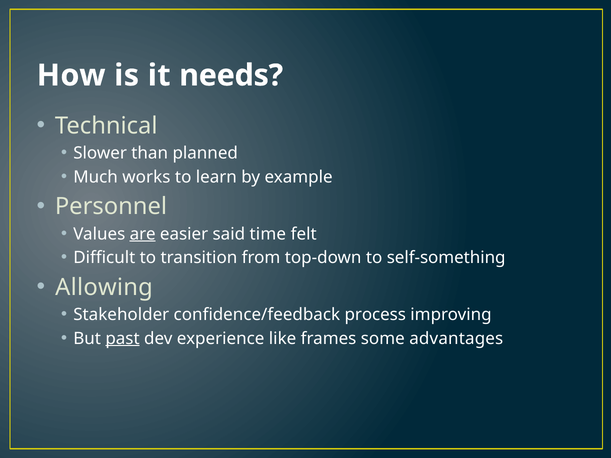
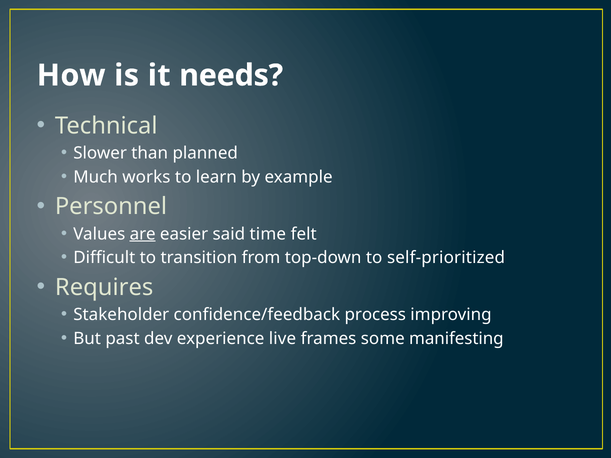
self-something: self-something -> self-prioritized
Allowing: Allowing -> Requires
past underline: present -> none
like: like -> live
advantages: advantages -> manifesting
